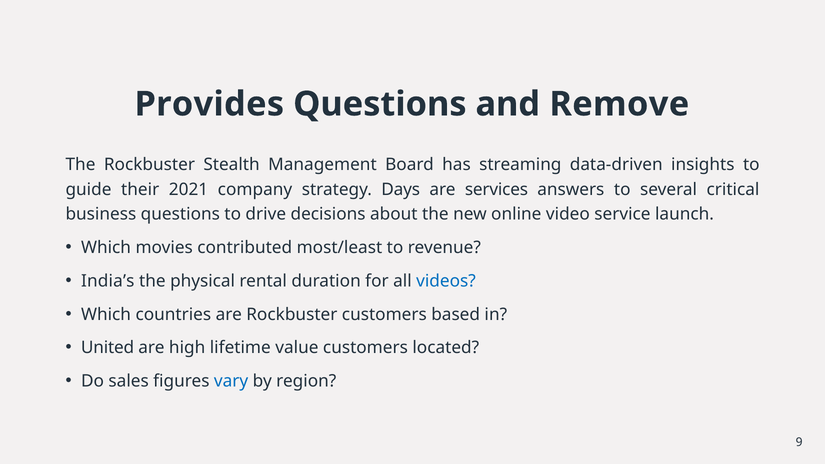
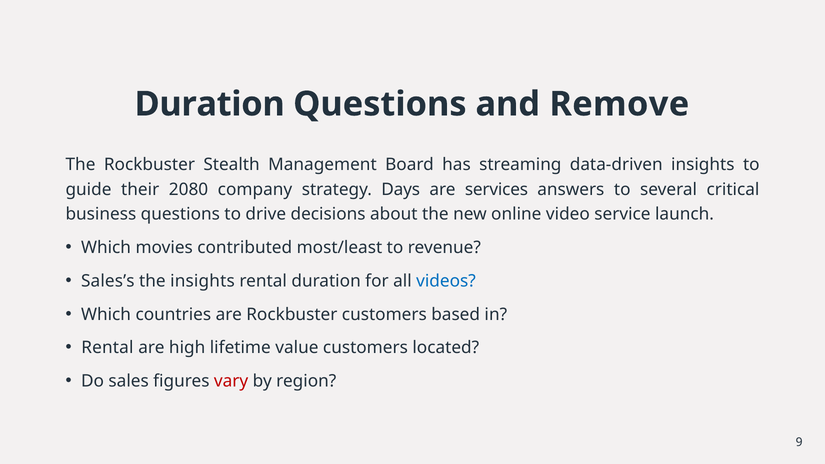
Provides at (209, 104): Provides -> Duration
2021: 2021 -> 2080
India’s: India’s -> Sales’s
the physical: physical -> insights
United at (108, 348): United -> Rental
vary colour: blue -> red
